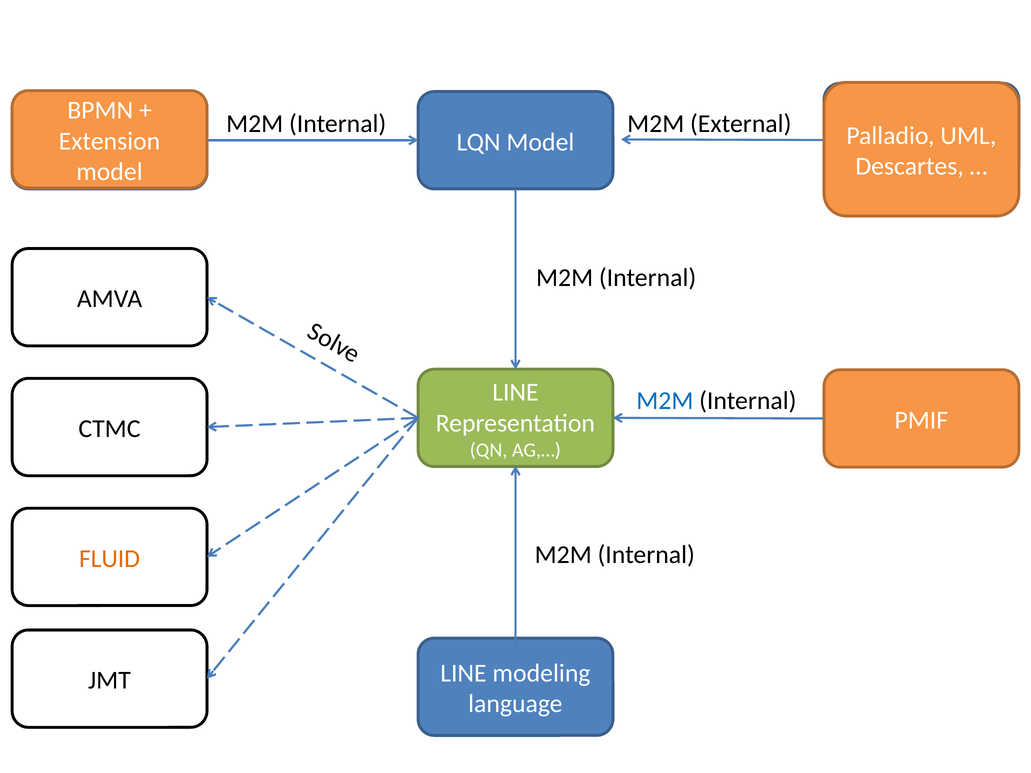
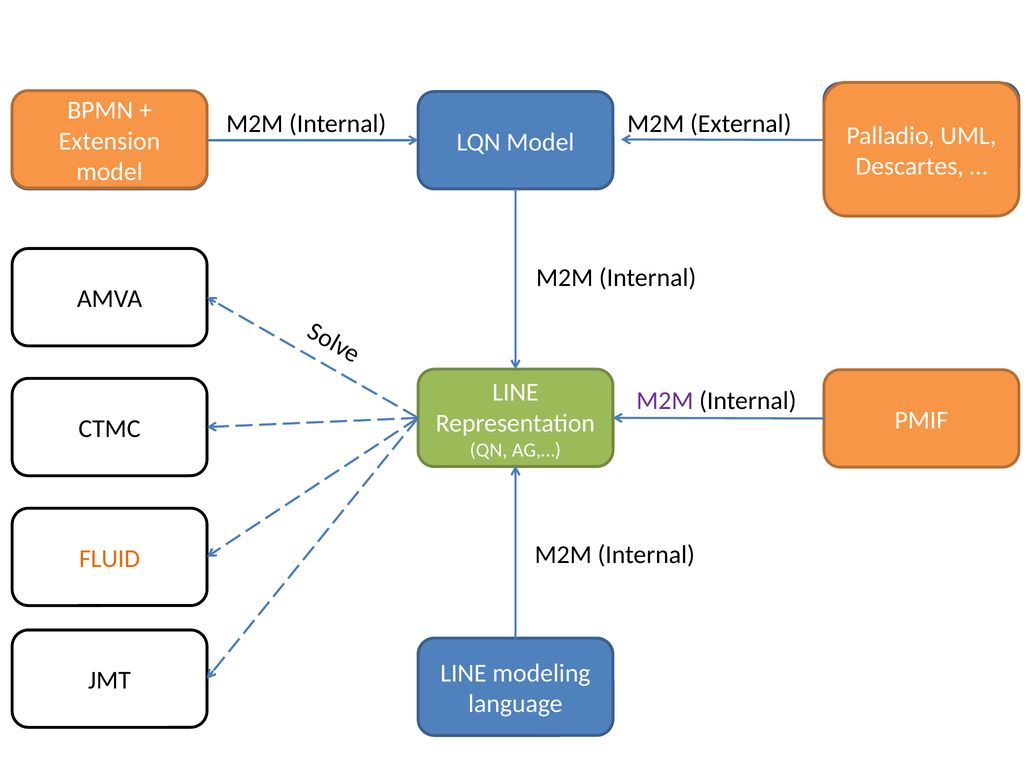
M2M at (665, 401) colour: blue -> purple
